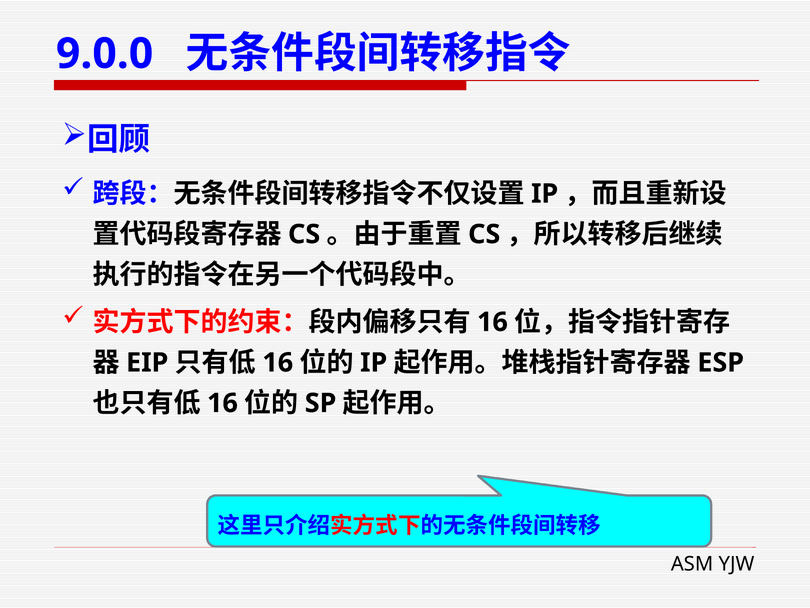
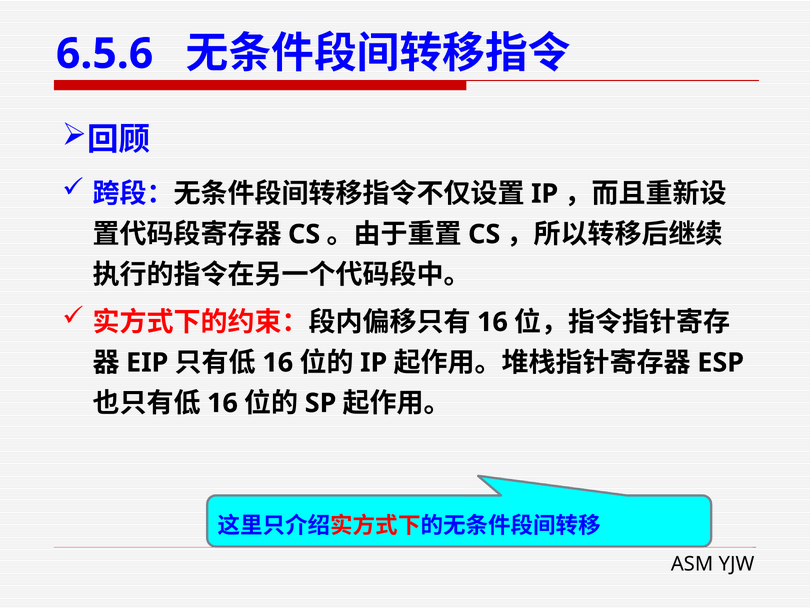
9.0.0: 9.0.0 -> 6.5.6
